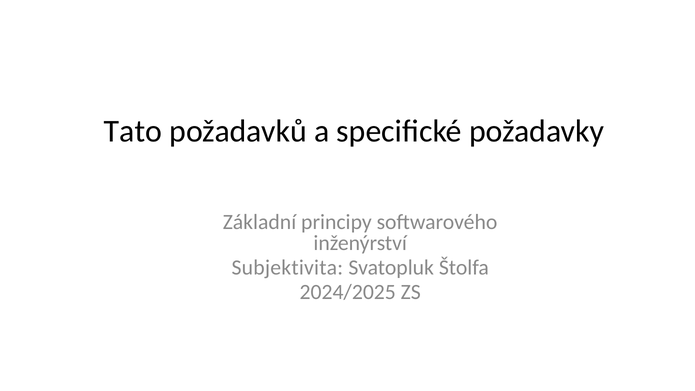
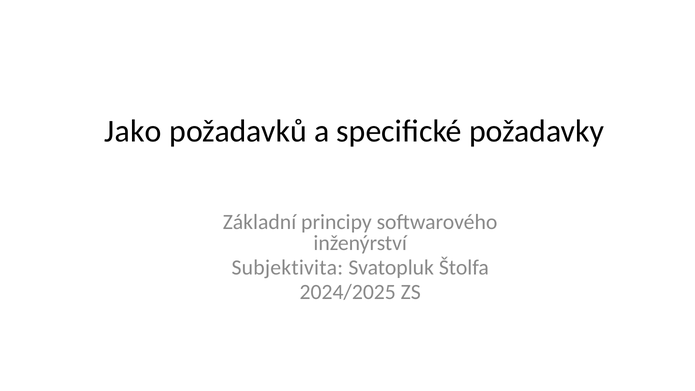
Tato: Tato -> Jako
